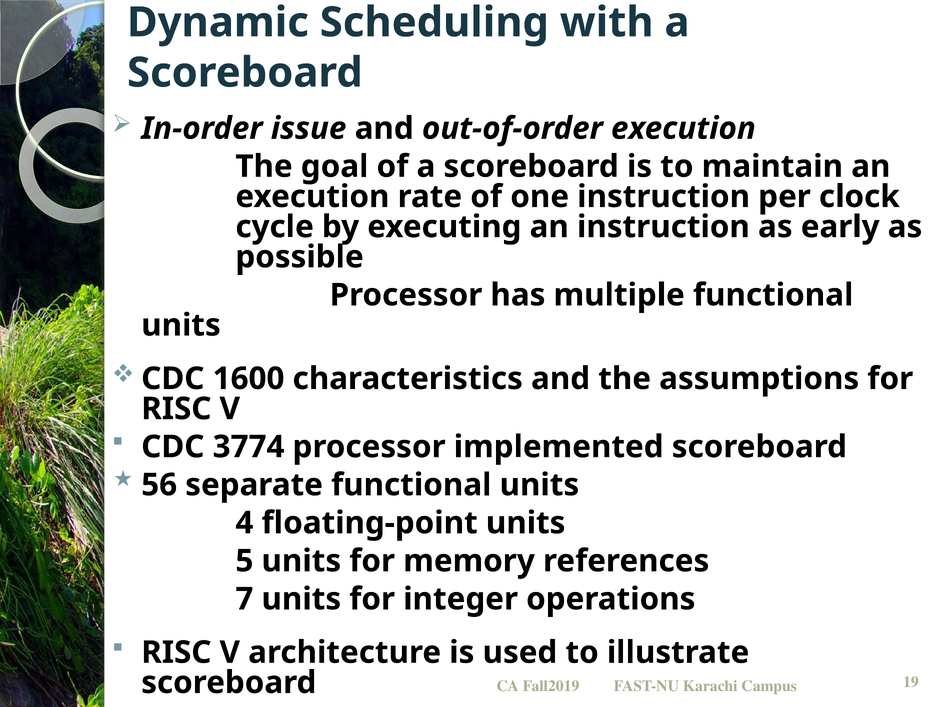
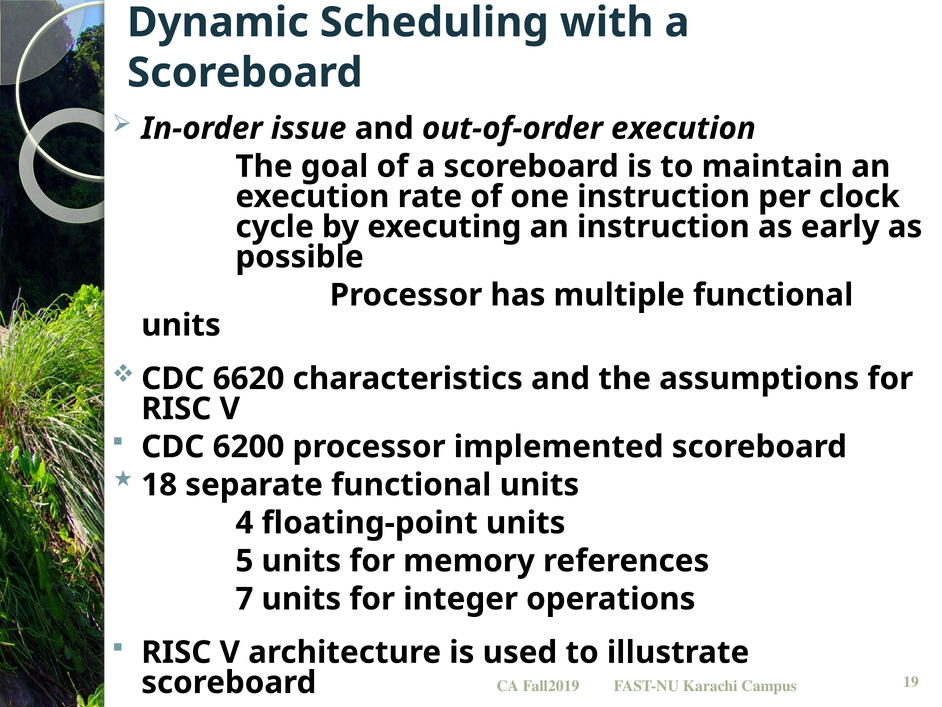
1600: 1600 -> 6620
3774: 3774 -> 6200
56: 56 -> 18
